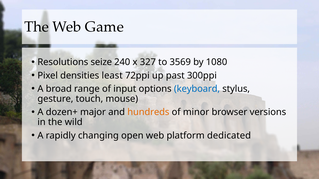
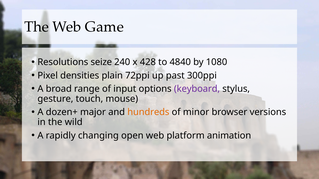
327: 327 -> 428
3569: 3569 -> 4840
least: least -> plain
keyboard colour: blue -> purple
dedicated: dedicated -> animation
